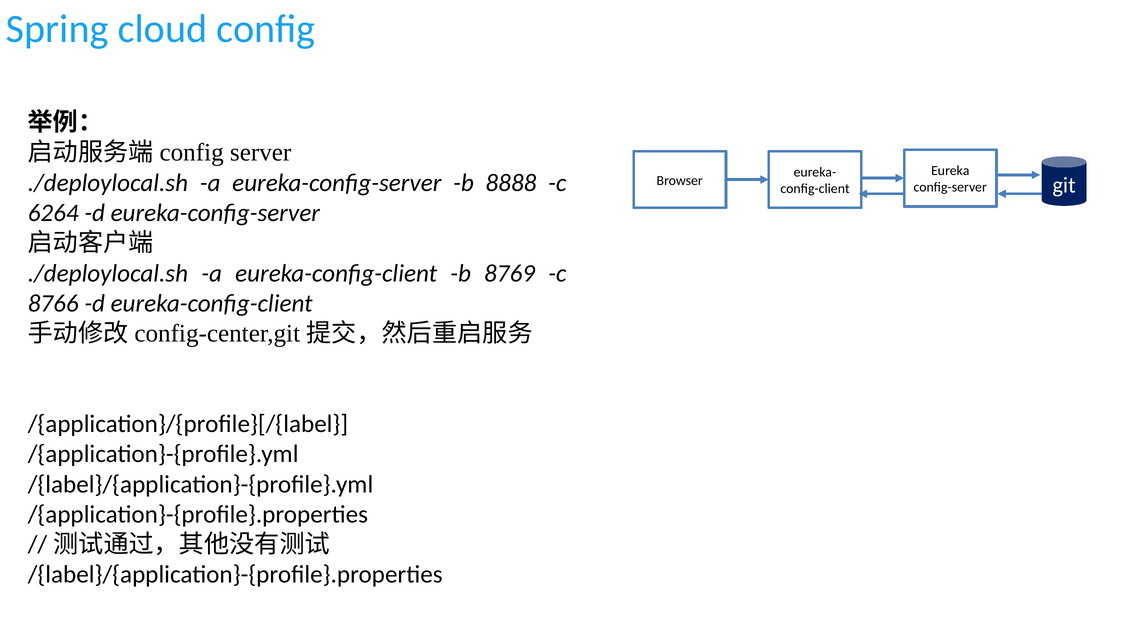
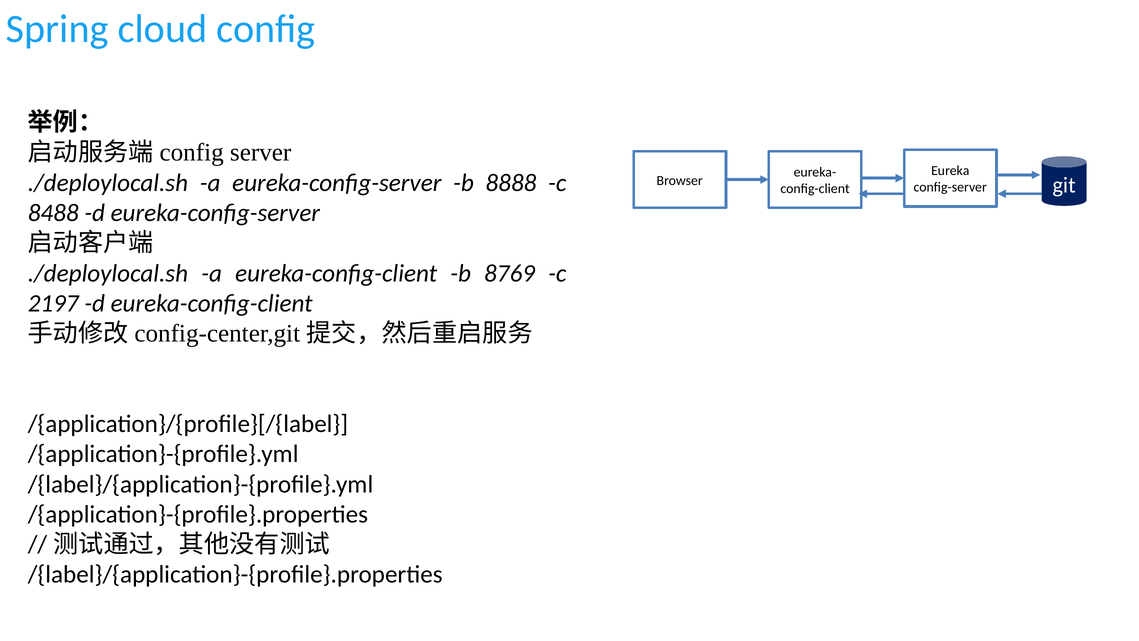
6264: 6264 -> 8488
8766: 8766 -> 2197
